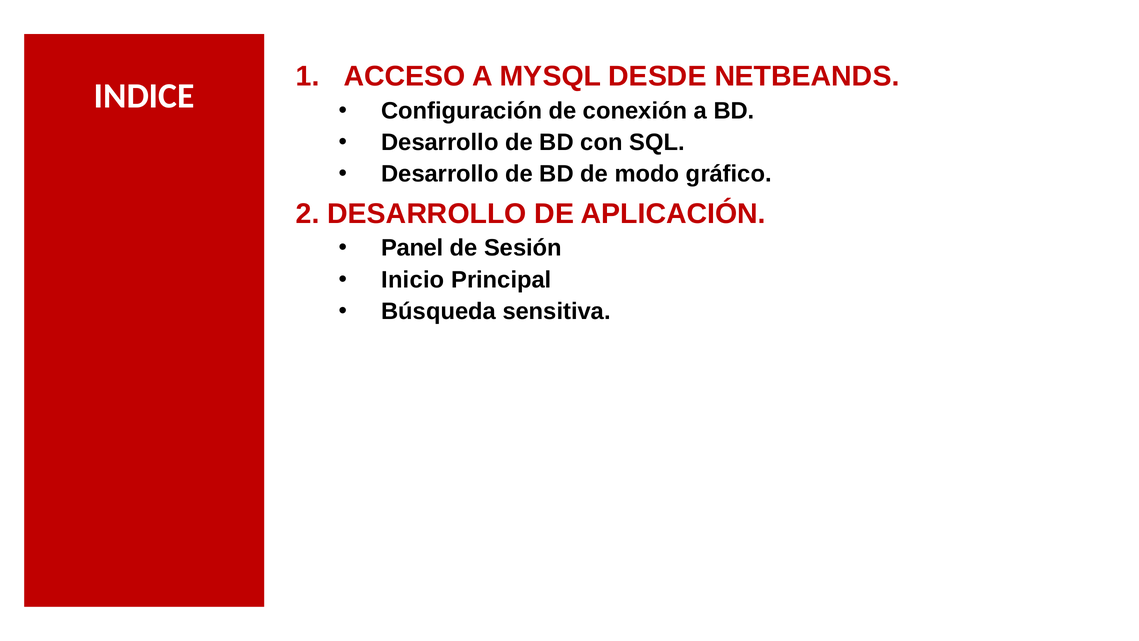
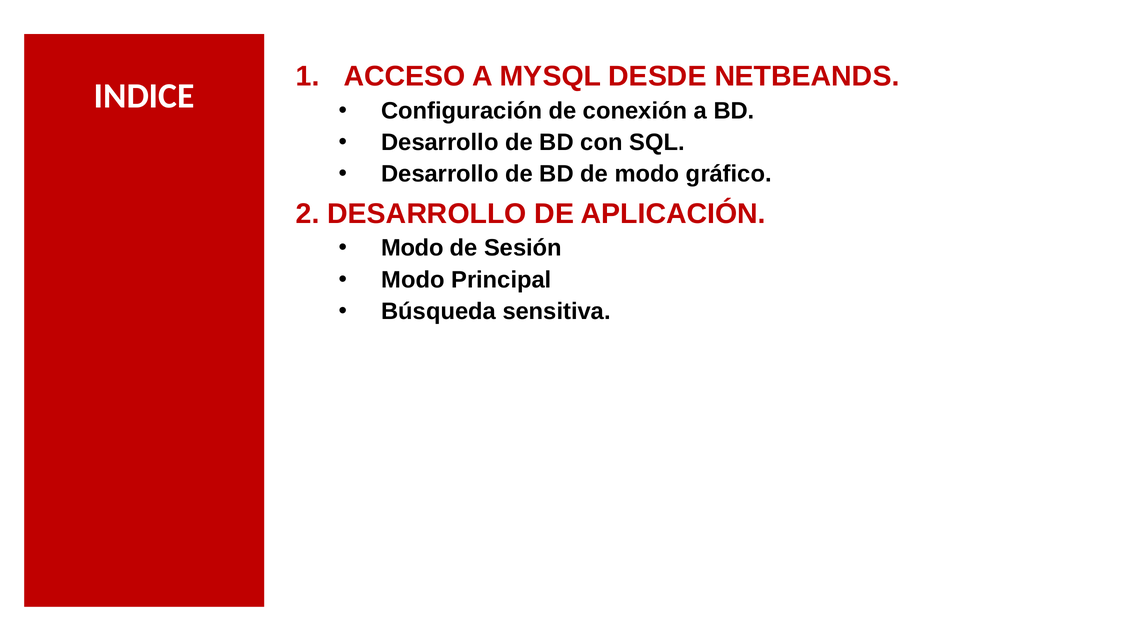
Panel at (412, 248): Panel -> Modo
Inicio at (413, 280): Inicio -> Modo
